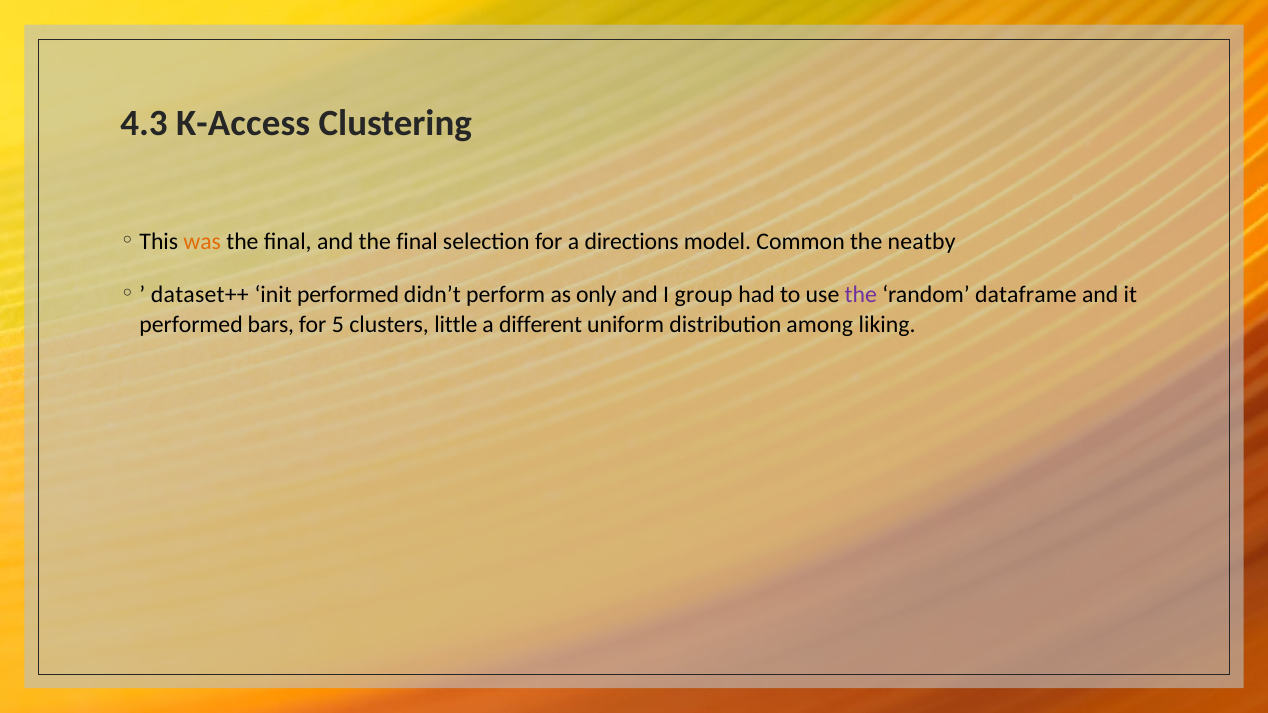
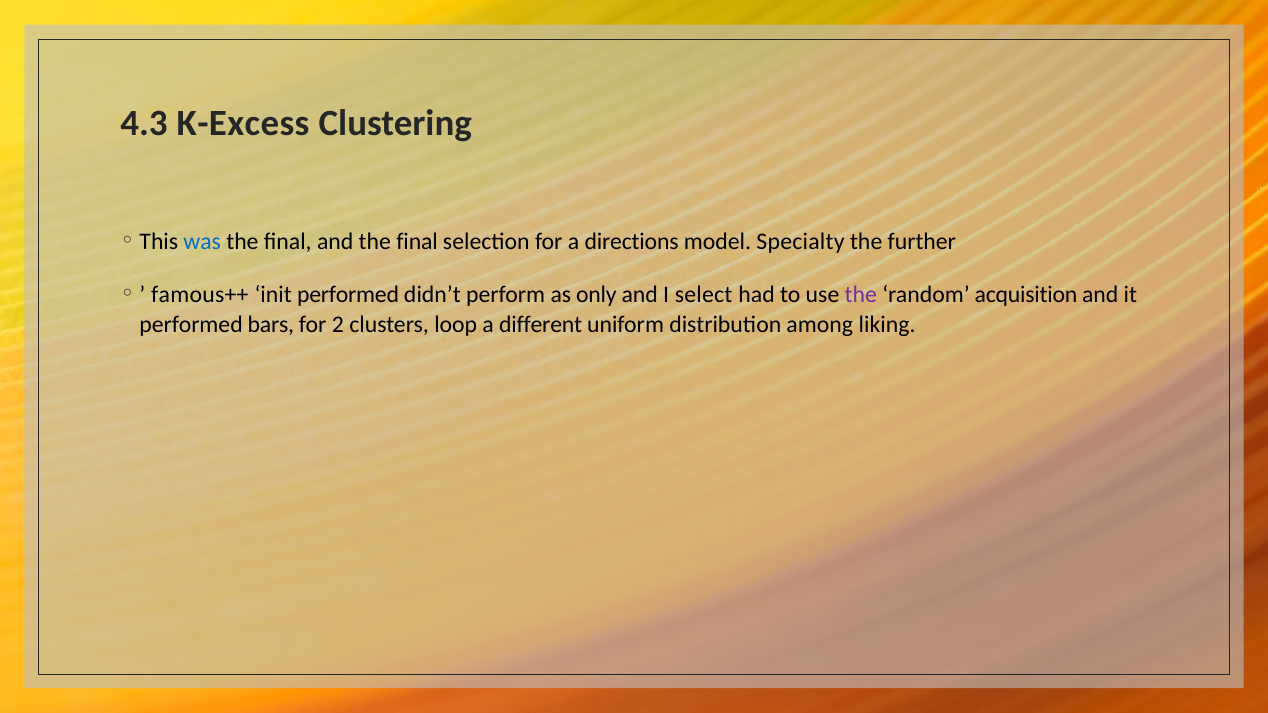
K-Access: K-Access -> K-Excess
was colour: orange -> blue
Common: Common -> Specialty
neatby: neatby -> further
dataset++: dataset++ -> famous++
group: group -> select
dataframe: dataframe -> acquisition
5: 5 -> 2
little: little -> loop
